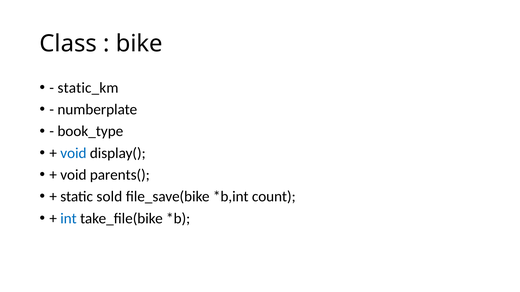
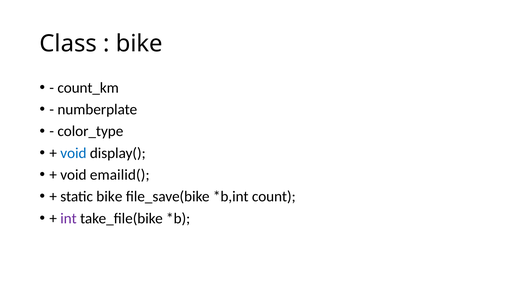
static_km: static_km -> count_km
book_type: book_type -> color_type
parents(: parents( -> emailid(
static sold: sold -> bike
int colour: blue -> purple
